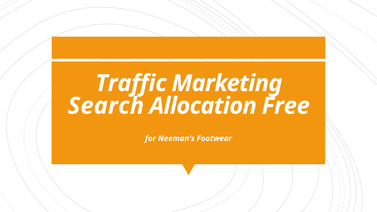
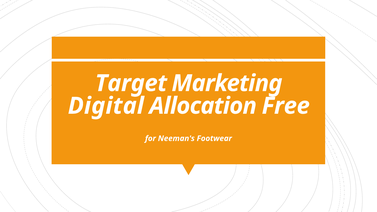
Traffic: Traffic -> Target
Search: Search -> Digital
